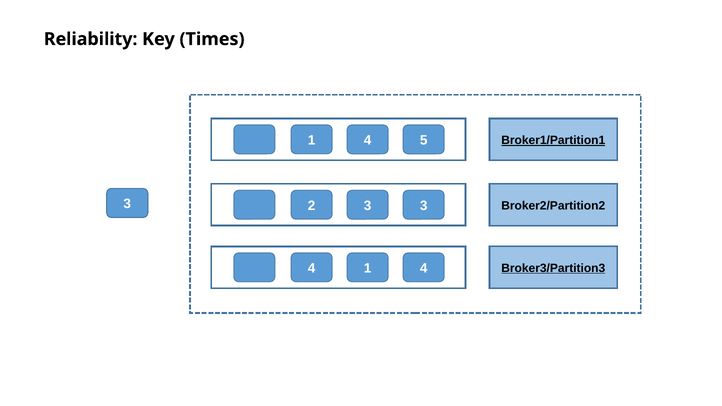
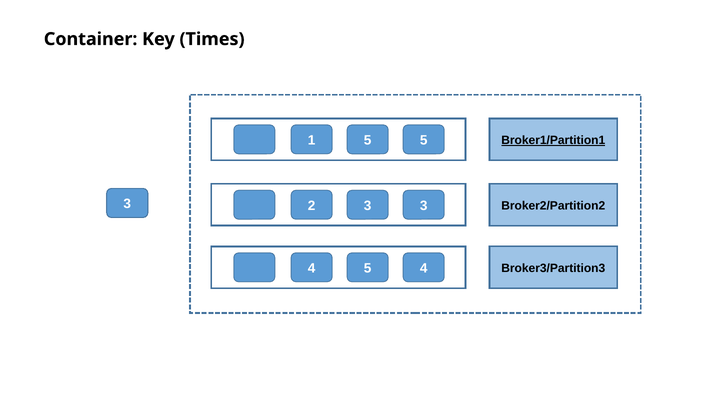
Reliability: Reliability -> Container
4 at (368, 140): 4 -> 5
4 1: 1 -> 5
Broker3/Partition3 underline: present -> none
